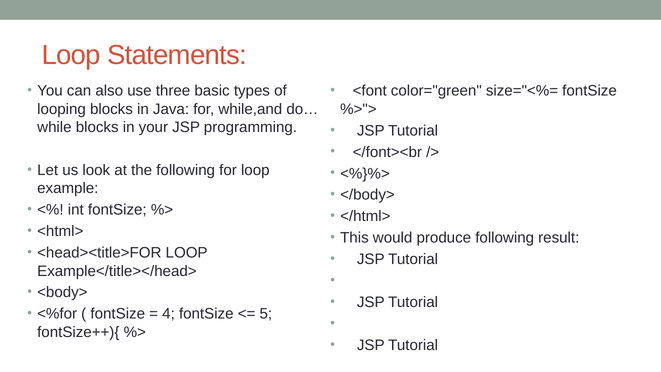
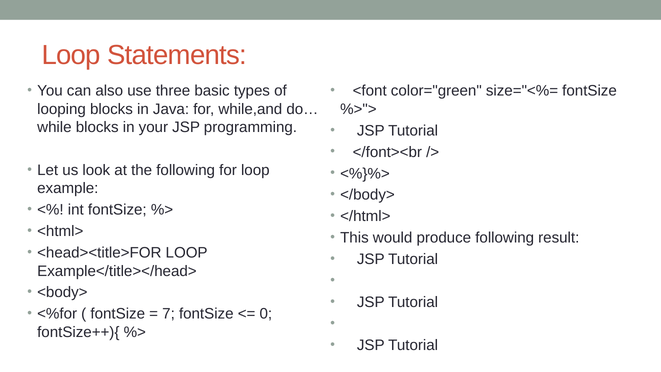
4: 4 -> 7
5: 5 -> 0
